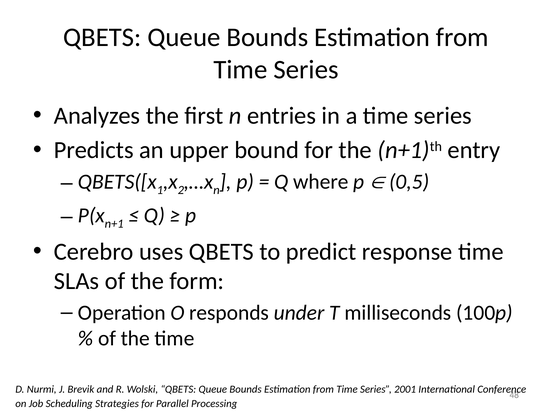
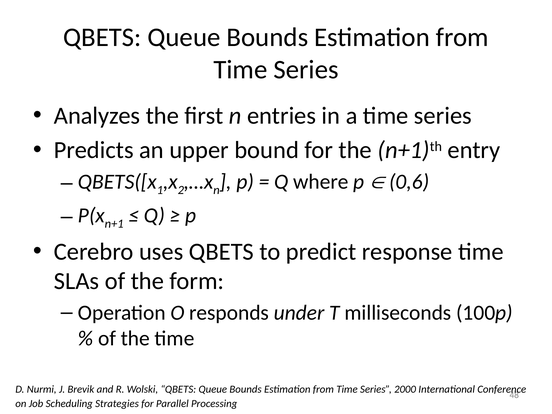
0,5: 0,5 -> 0,6
2001: 2001 -> 2000
